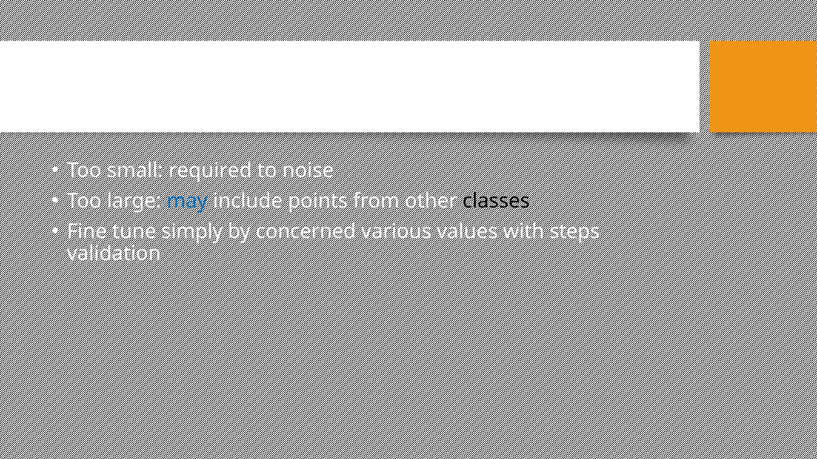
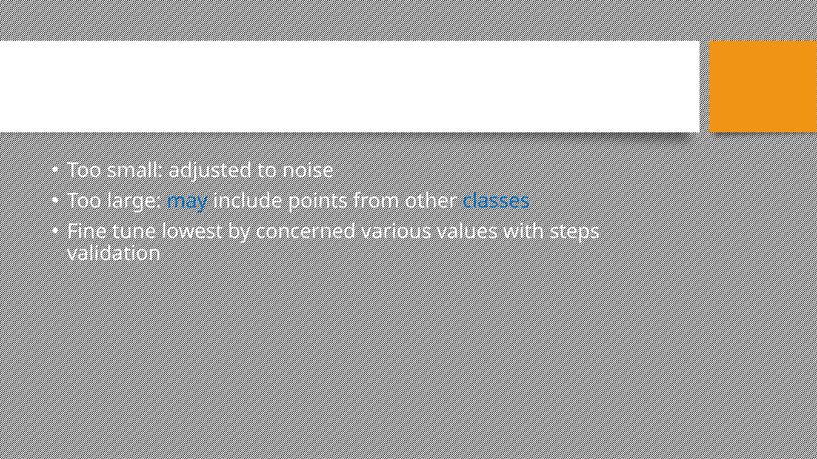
required: required -> adjusted
classes colour: black -> blue
simply: simply -> lowest
